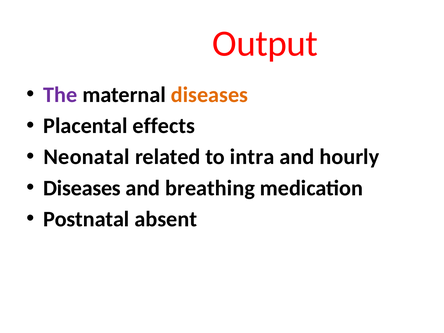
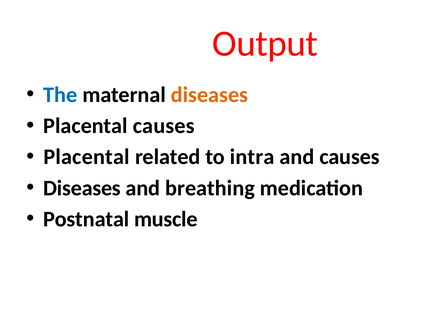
The colour: purple -> blue
Placental effects: effects -> causes
Neonatal at (87, 157): Neonatal -> Placental
and hourly: hourly -> causes
absent: absent -> muscle
